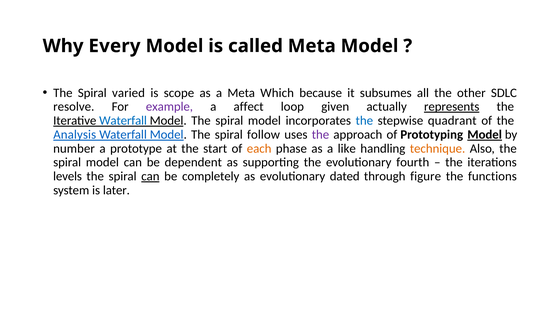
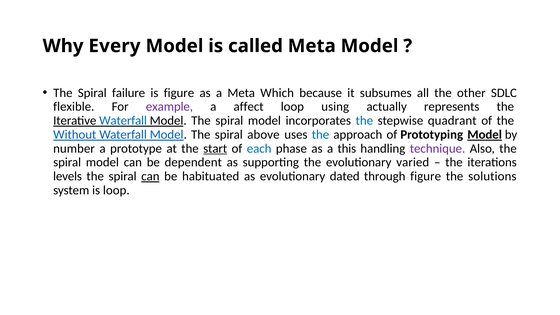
varied: varied -> failure
is scope: scope -> figure
resolve: resolve -> flexible
given: given -> using
represents underline: present -> none
Analysis: Analysis -> Without
follow: follow -> above
the at (320, 135) colour: purple -> blue
start underline: none -> present
each colour: orange -> blue
like: like -> this
technique colour: orange -> purple
fourth: fourth -> varied
completely: completely -> habituated
functions: functions -> solutions
is later: later -> loop
